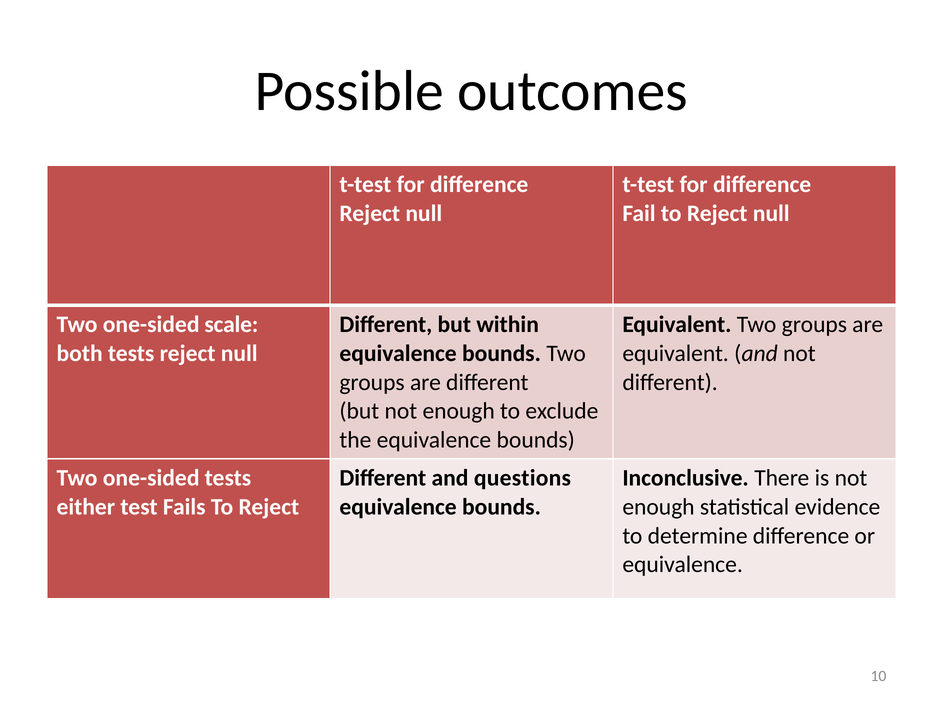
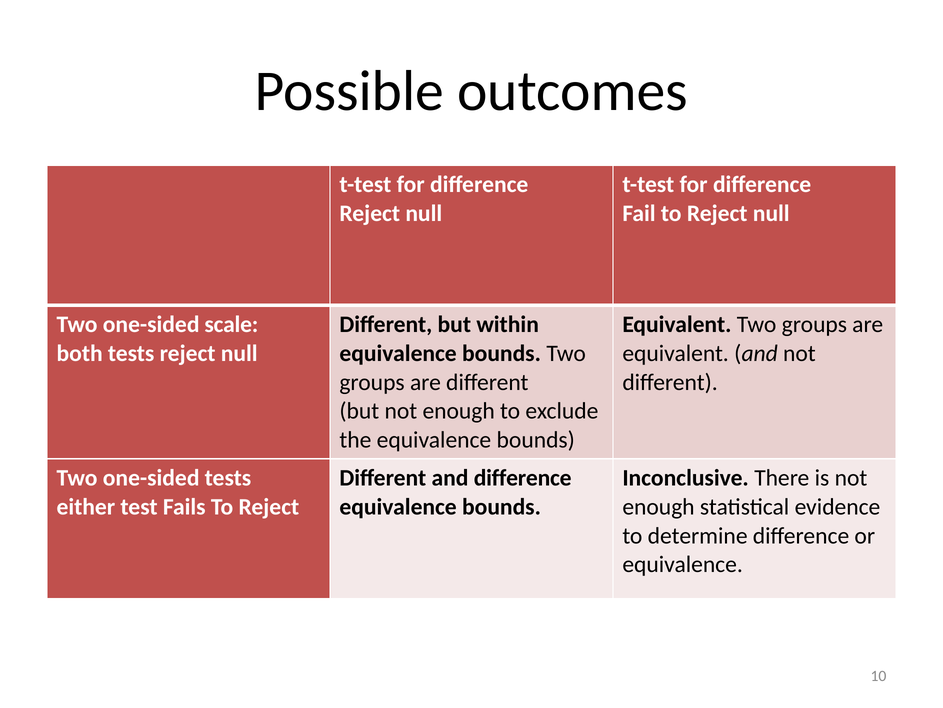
and questions: questions -> difference
